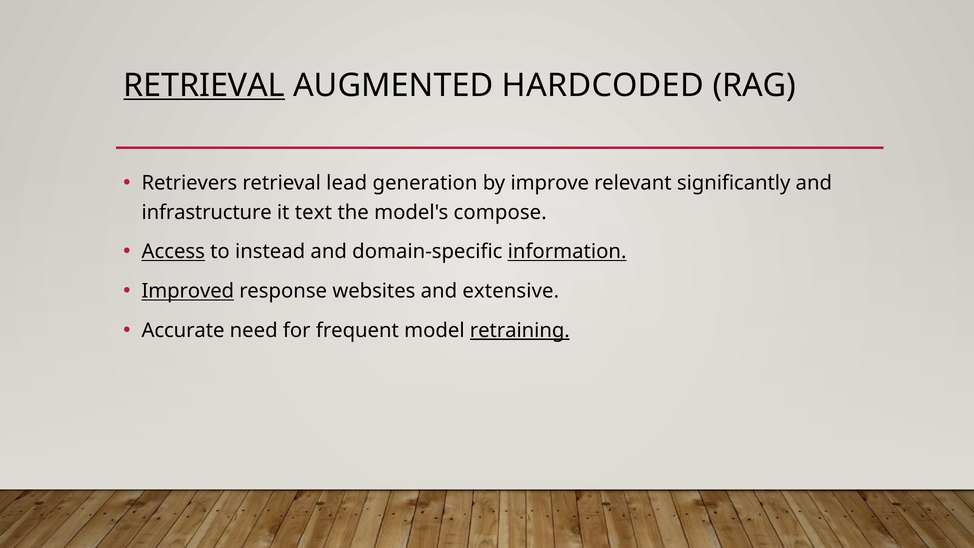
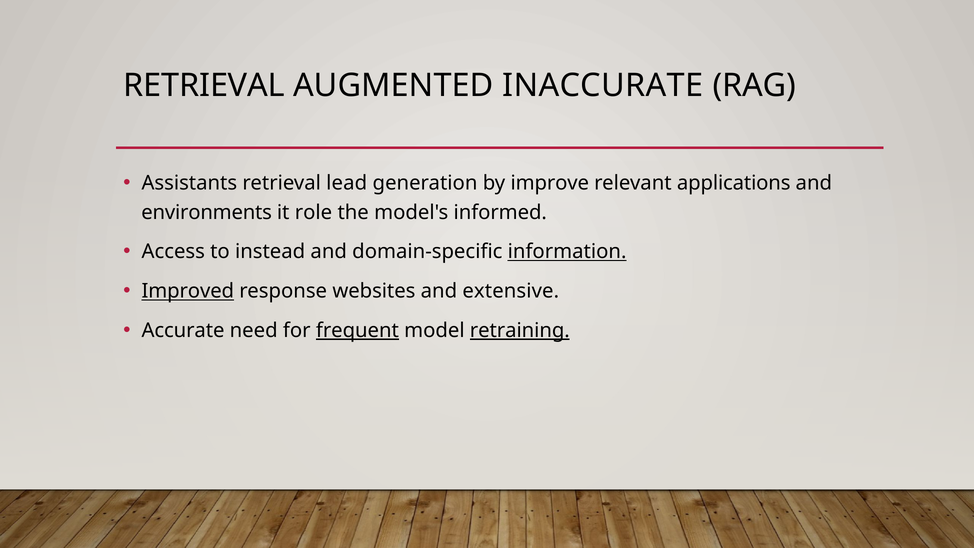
RETRIEVAL at (204, 85) underline: present -> none
HARDCODED: HARDCODED -> INACCURATE
Retrievers: Retrievers -> Assistants
significantly: significantly -> applications
infrastructure: infrastructure -> environments
text: text -> role
compose: compose -> informed
Access underline: present -> none
frequent underline: none -> present
